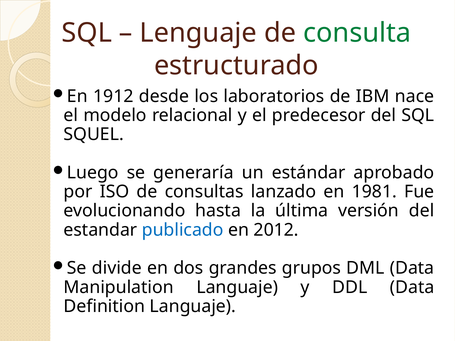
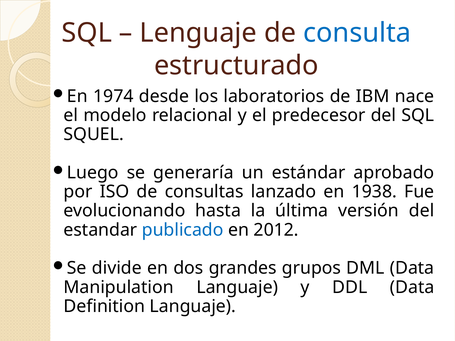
consulta colour: green -> blue
1912: 1912 -> 1974
1981: 1981 -> 1938
